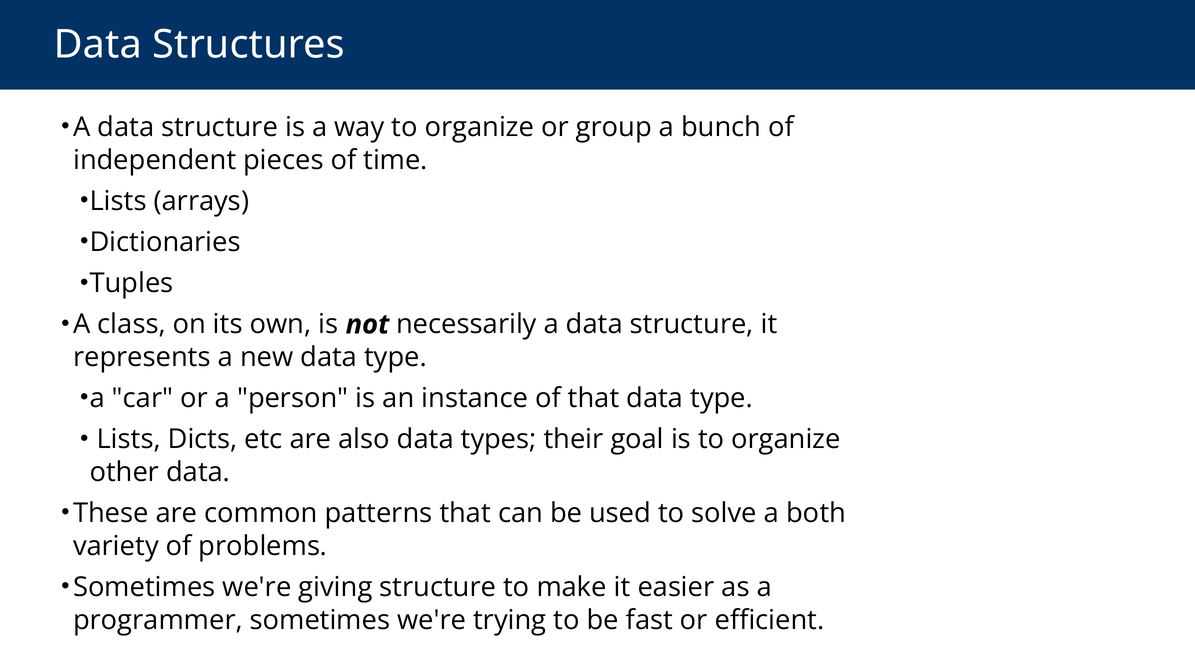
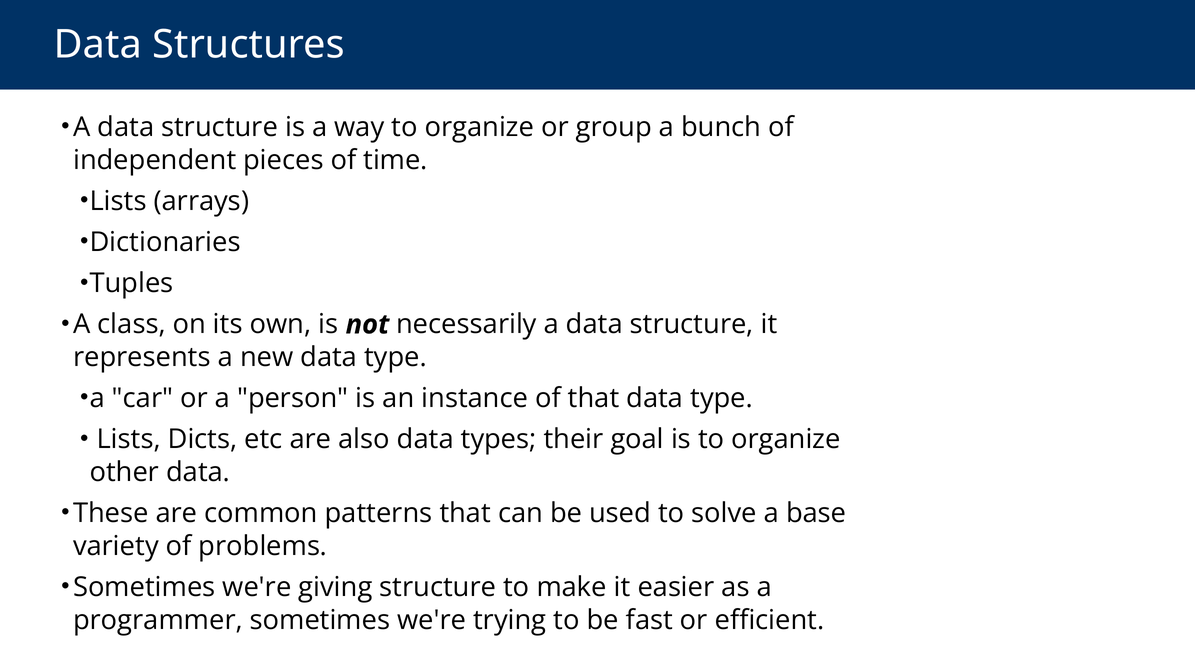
both: both -> base
